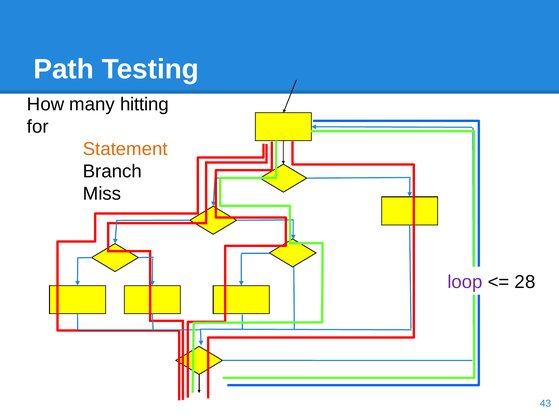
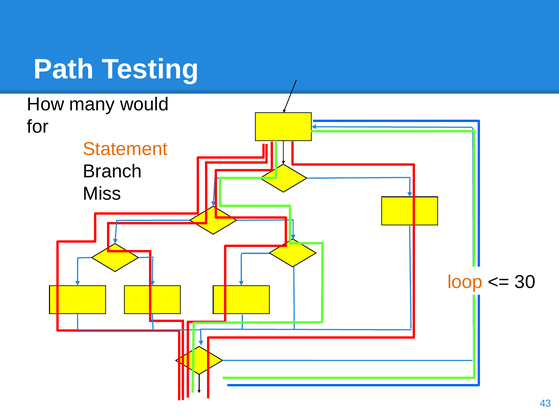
hitting: hitting -> would
loop colour: purple -> orange
28: 28 -> 30
